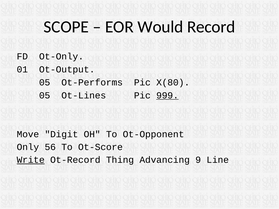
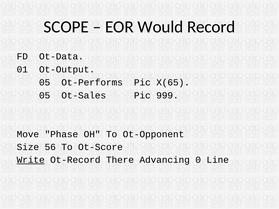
Ot-Only: Ot-Only -> Ot-Data
X(80: X(80 -> X(65
Ot-Lines: Ot-Lines -> Ot-Sales
999 underline: present -> none
Digit: Digit -> Phase
Only: Only -> Size
Thing: Thing -> There
9: 9 -> 0
